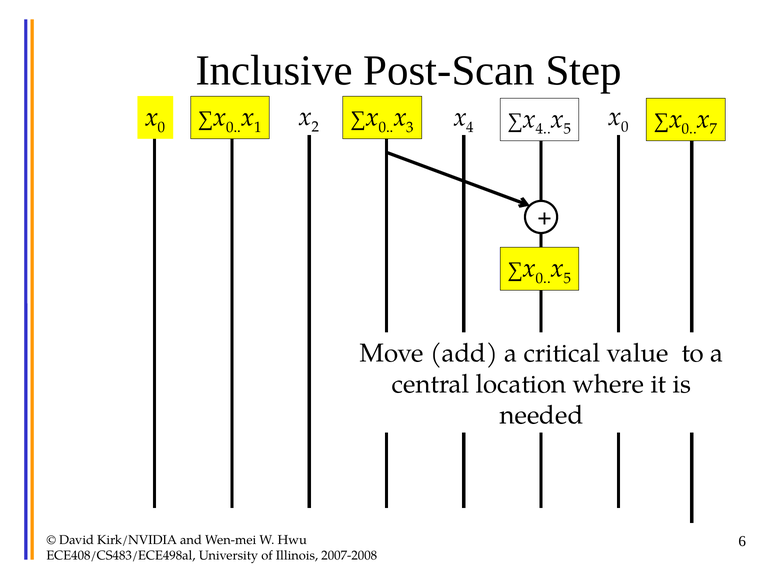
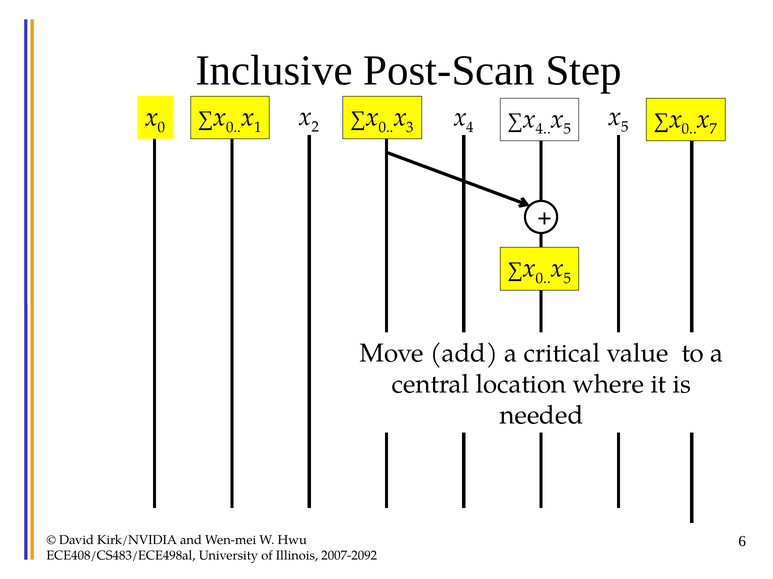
0 at (625, 127): 0 -> 5
2007-2008: 2007-2008 -> 2007-2092
